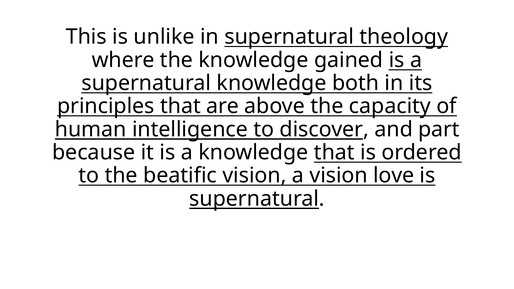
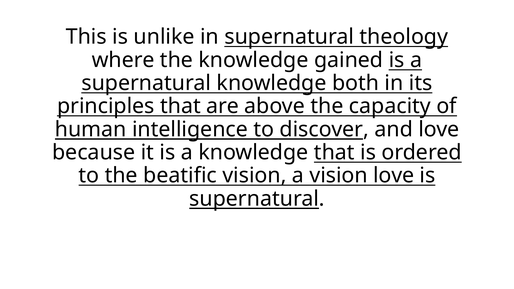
and part: part -> love
